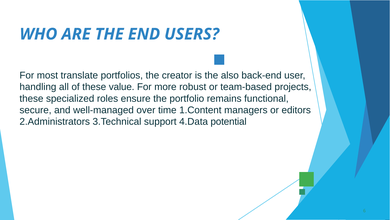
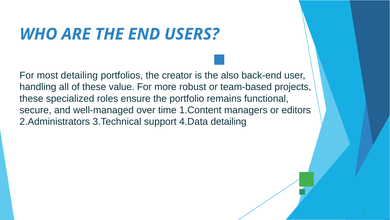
most translate: translate -> detailing
4.Data potential: potential -> detailing
